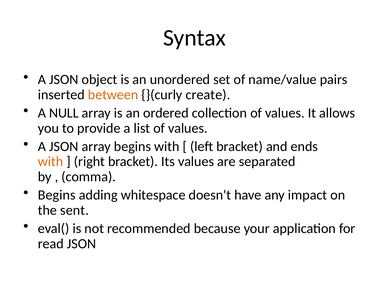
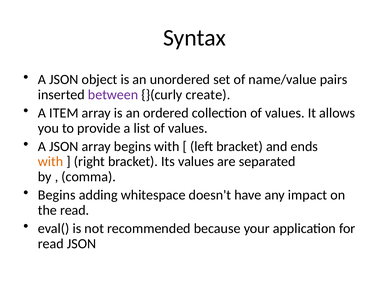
between colour: orange -> purple
NULL: NULL -> ITEM
the sent: sent -> read
